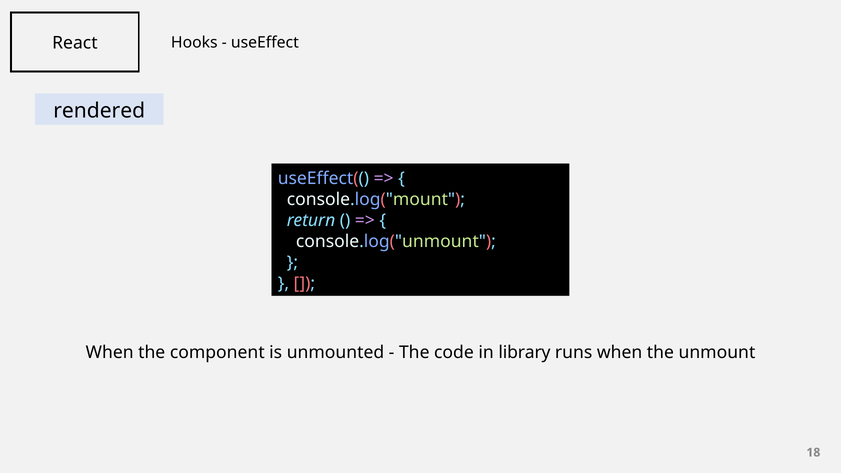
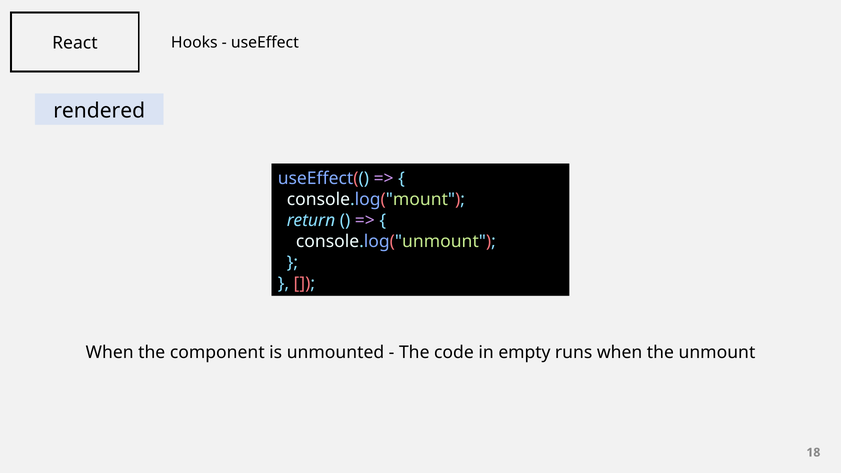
library: library -> empty
